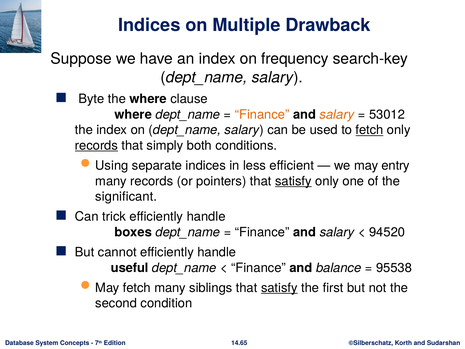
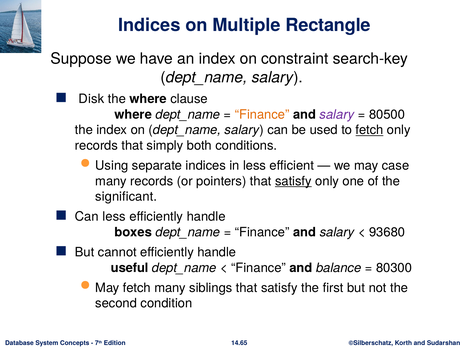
Drawback: Drawback -> Rectangle
frequency: frequency -> constraint
Byte: Byte -> Disk
salary at (337, 114) colour: orange -> purple
53012: 53012 -> 80500
records at (96, 145) underline: present -> none
entry: entry -> case
Can trick: trick -> less
94520: 94520 -> 93680
95538: 95538 -> 80300
satisfy at (279, 288) underline: present -> none
